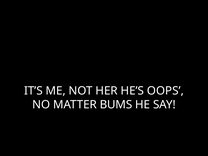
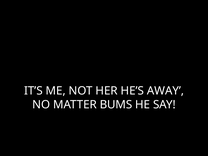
OOPS: OOPS -> AWAY
